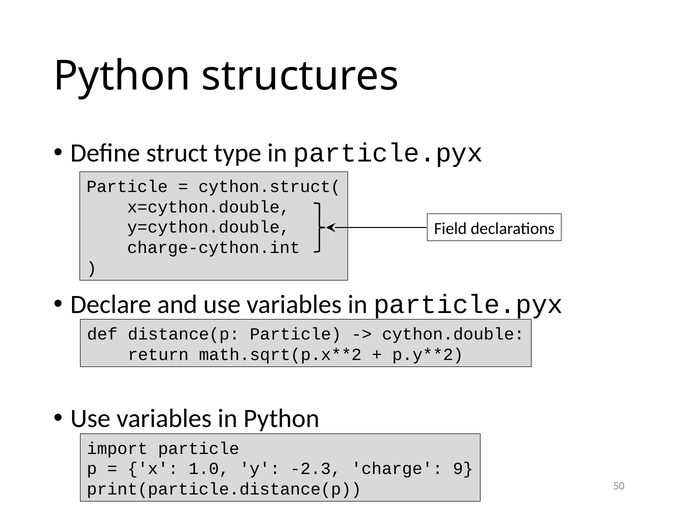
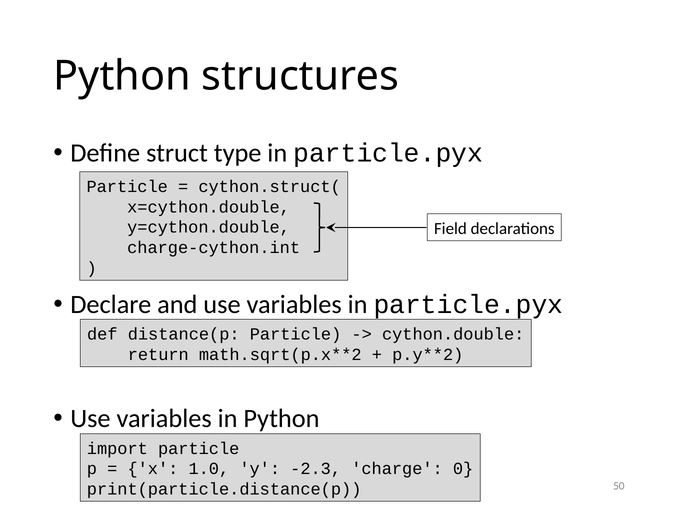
9: 9 -> 0
